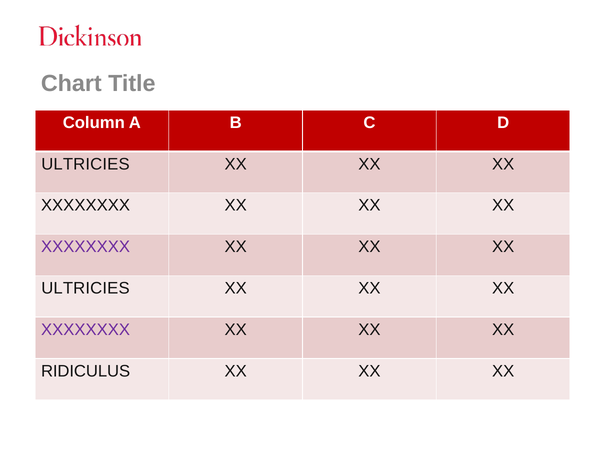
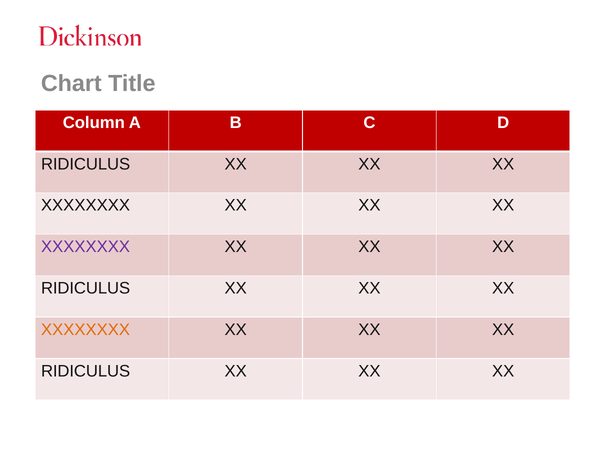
ULTRICIES at (85, 164): ULTRICIES -> RIDICULUS
ULTRICIES at (85, 288): ULTRICIES -> RIDICULUS
XXXXXXXX at (86, 330) colour: purple -> orange
